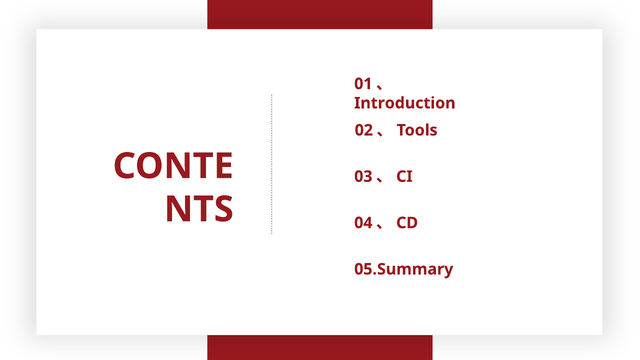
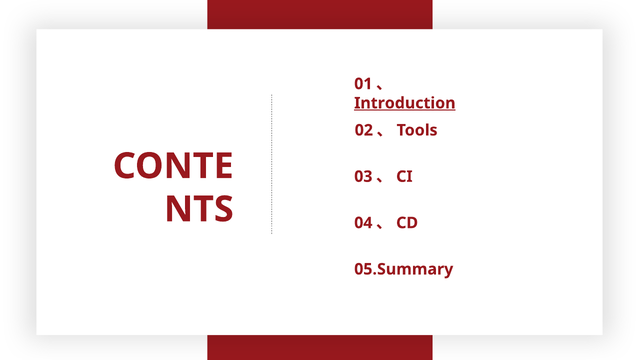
Introduction underline: none -> present
